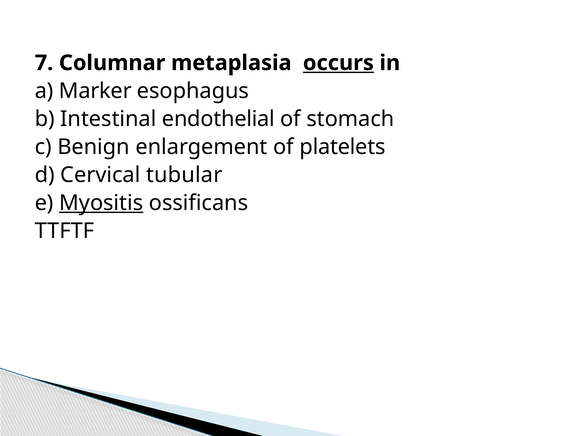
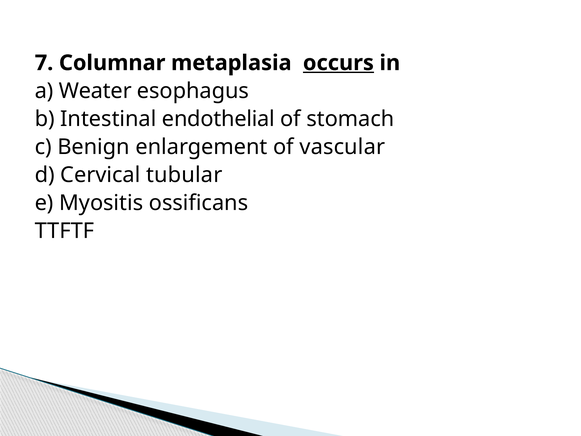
Marker: Marker -> Weater
platelets: platelets -> vascular
Myositis underline: present -> none
